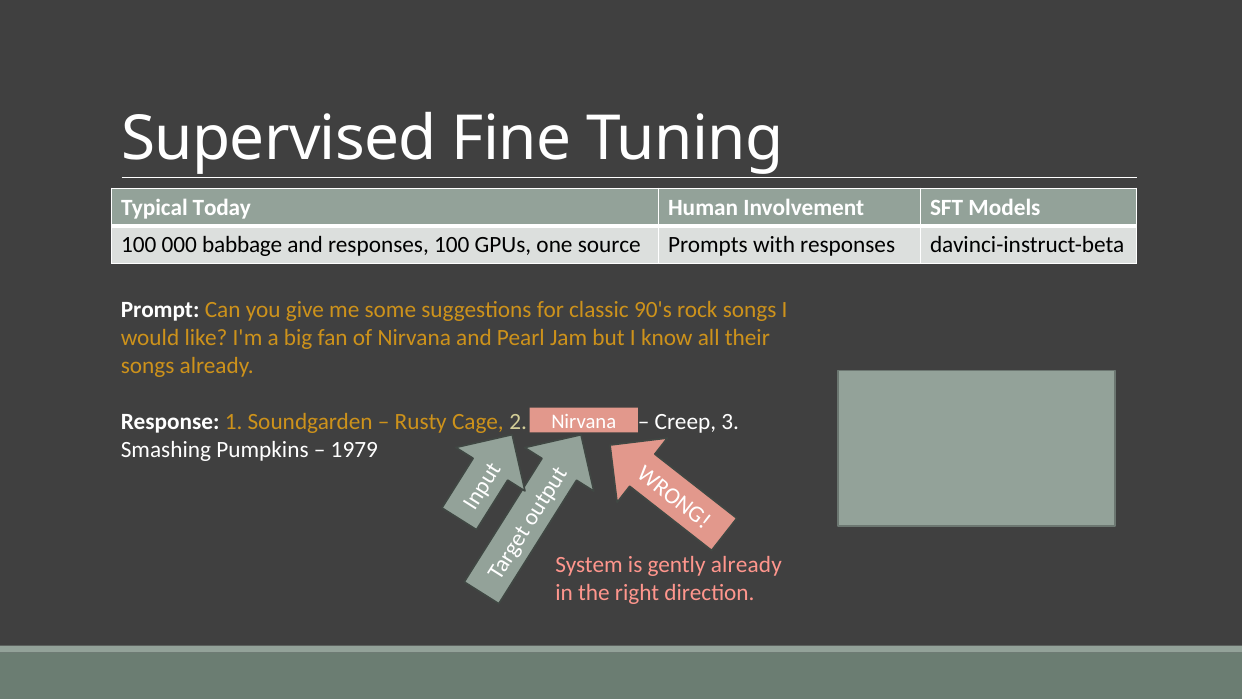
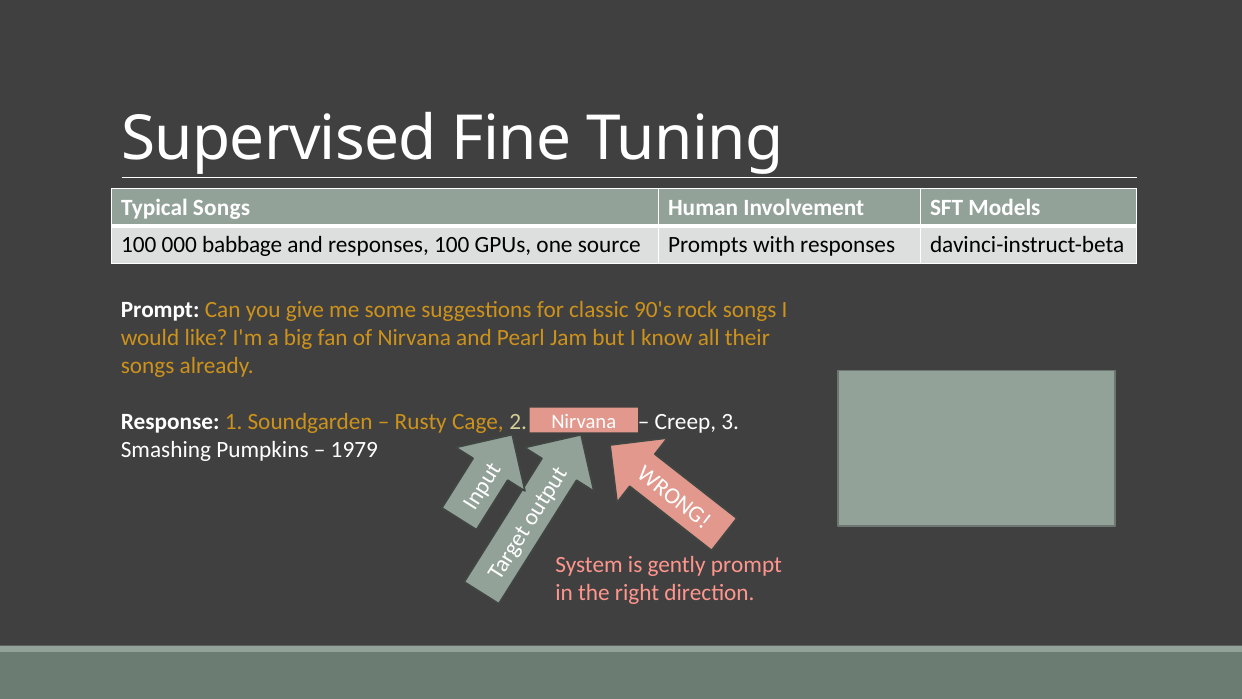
Typical Today: Today -> Songs
gently already: already -> prompt
